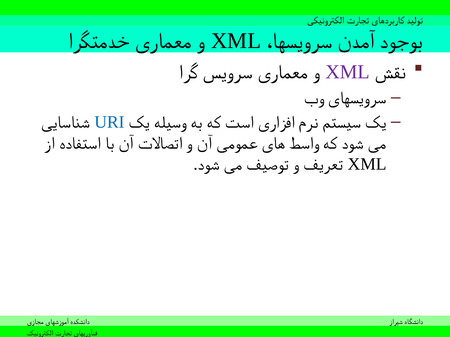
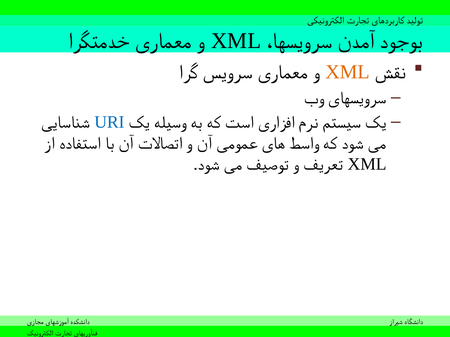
XML at (348, 72) colour: purple -> orange
